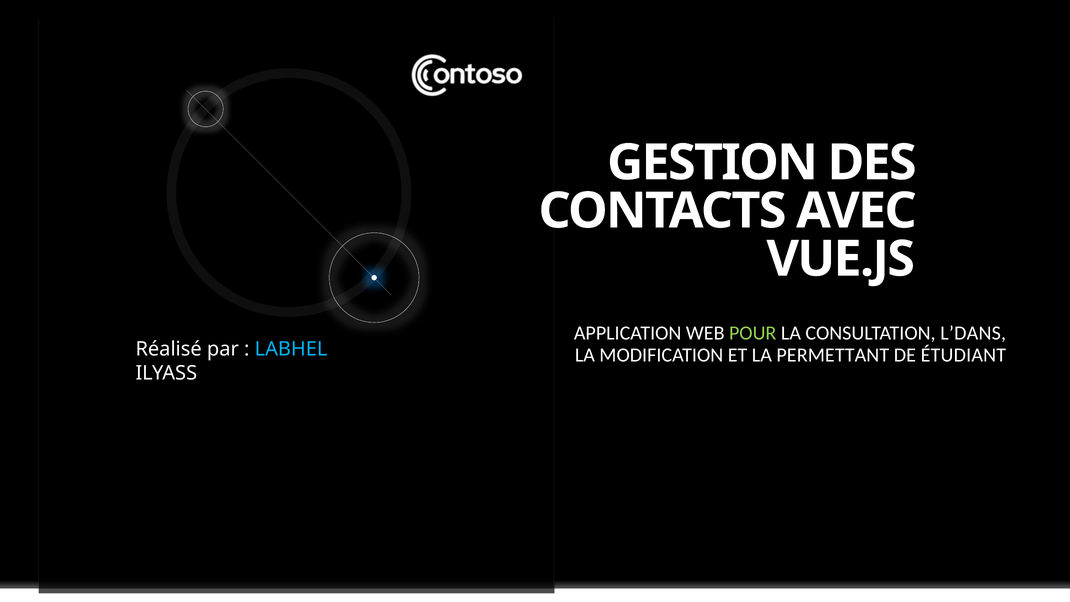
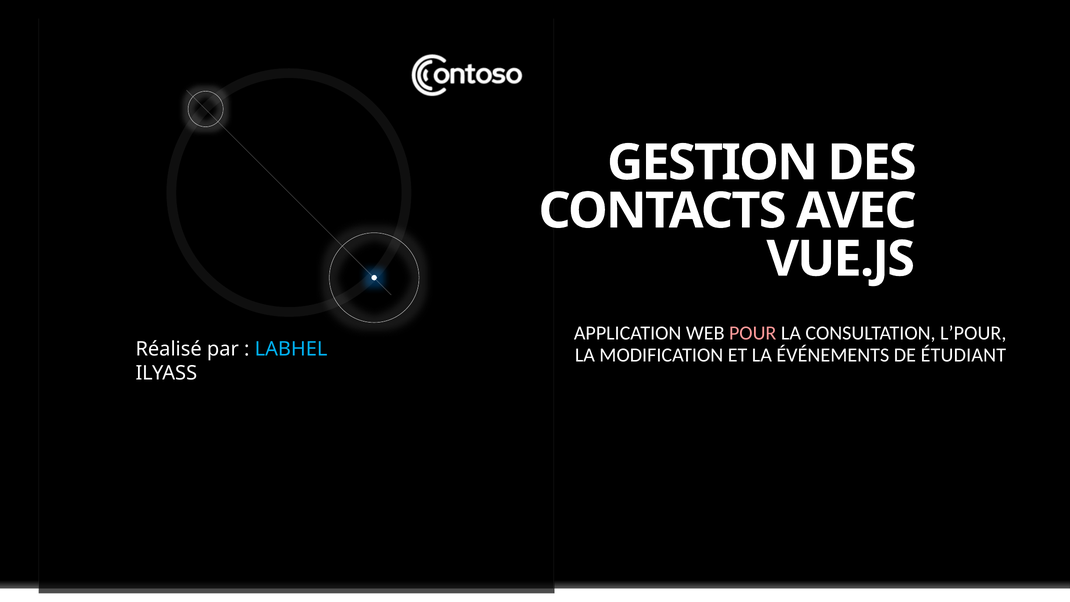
POUR colour: light green -> pink
L’DANS: L’DANS -> L’POUR
PERMETTANT: PERMETTANT -> ÉVÉNEMENTS
